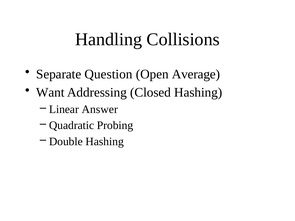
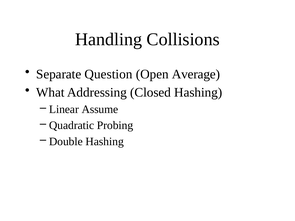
Want: Want -> What
Answer: Answer -> Assume
